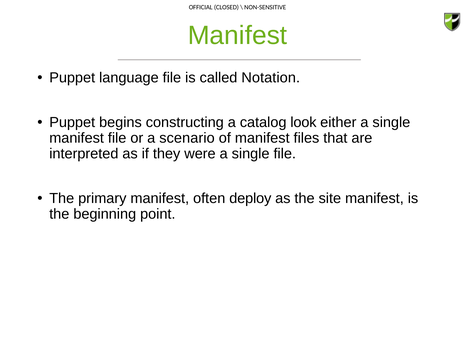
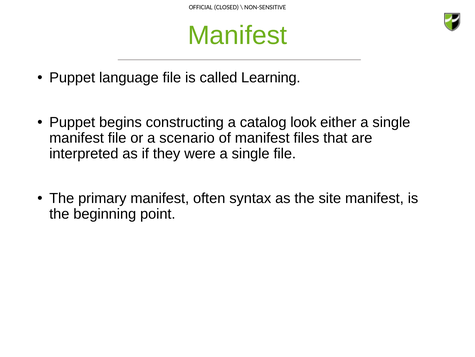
Notation: Notation -> Learning
deploy: deploy -> syntax
